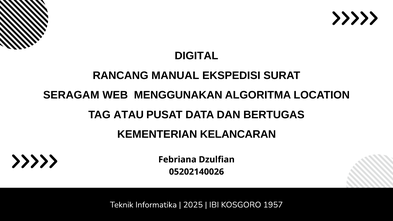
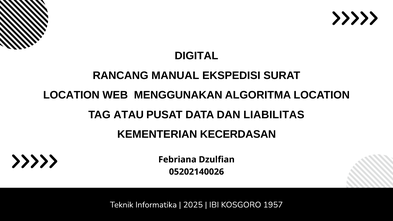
SERAGAM at (71, 95): SERAGAM -> LOCATION
BERTUGAS: BERTUGAS -> LIABILITAS
KELANCARAN: KELANCARAN -> KECERDASAN
